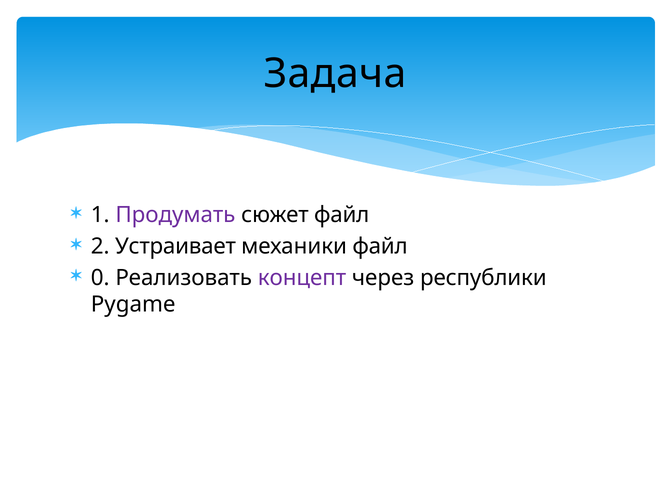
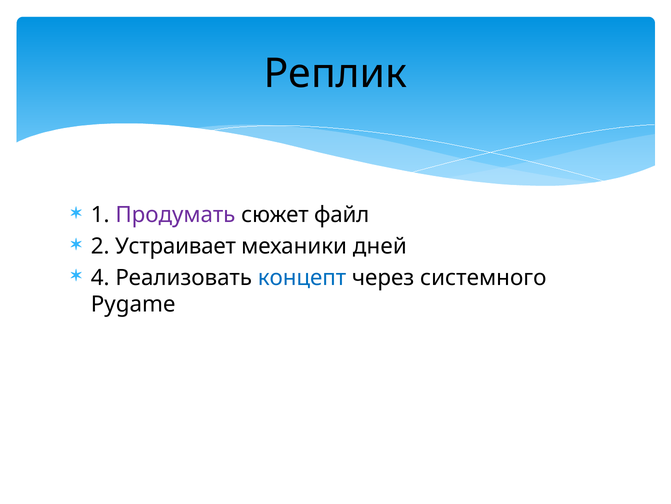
Задача: Задача -> Реплик
механики файл: файл -> дней
0: 0 -> 4
концепт colour: purple -> blue
республики: республики -> системного
